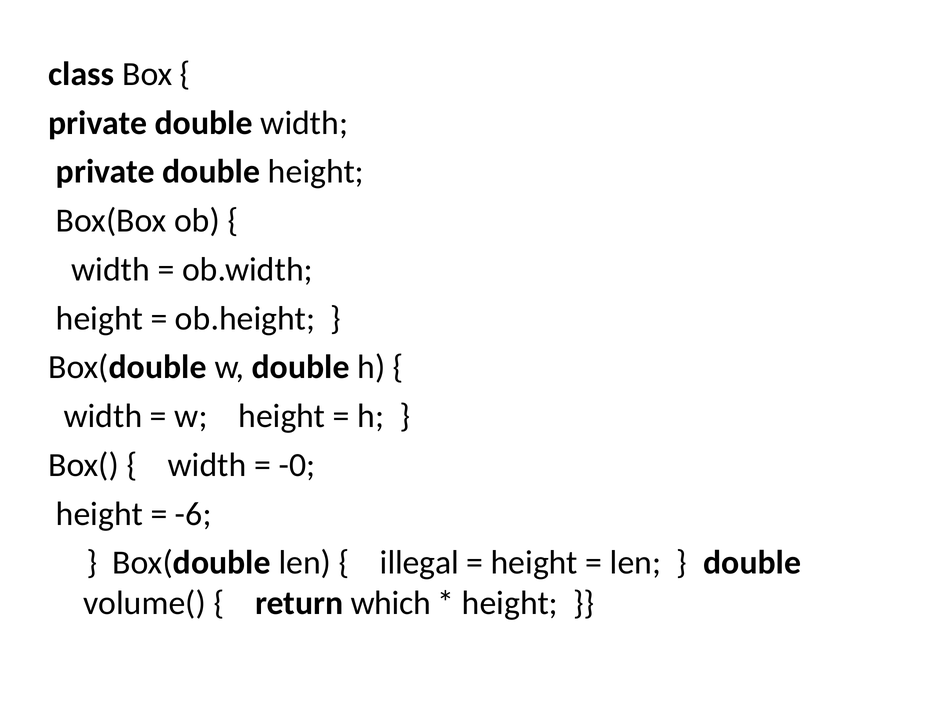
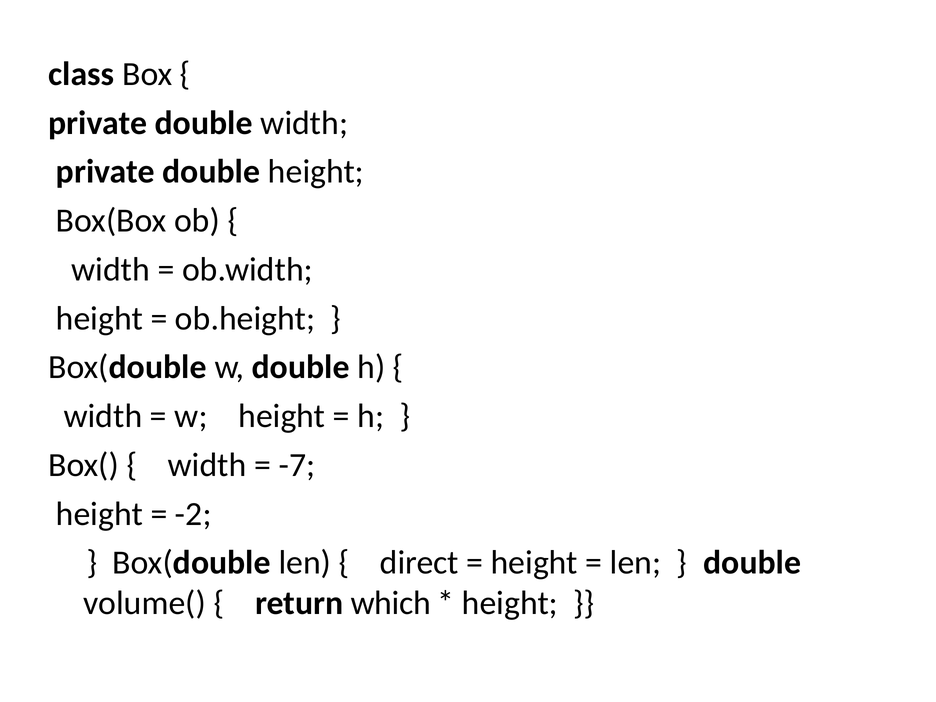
-0: -0 -> -7
-6: -6 -> -2
illegal: illegal -> direct
